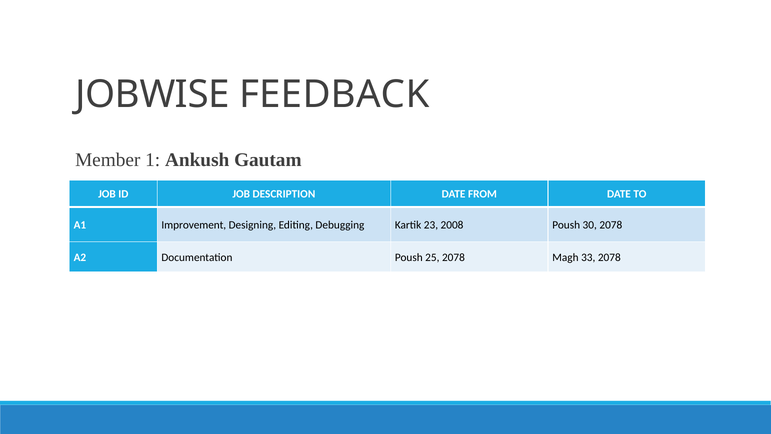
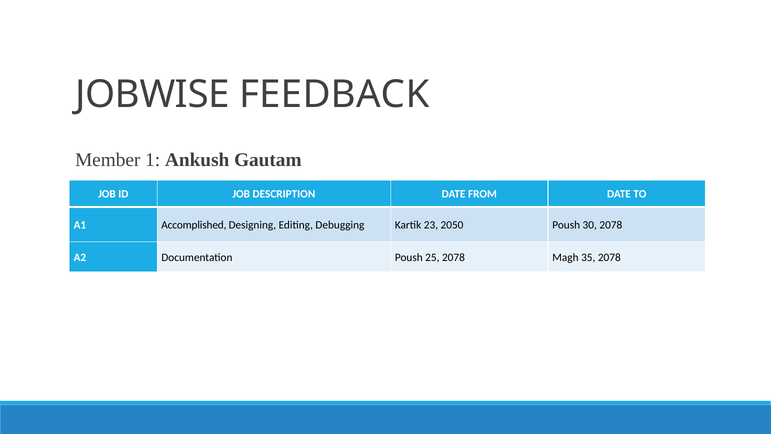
Improvement: Improvement -> Accomplished
2008: 2008 -> 2050
33: 33 -> 35
